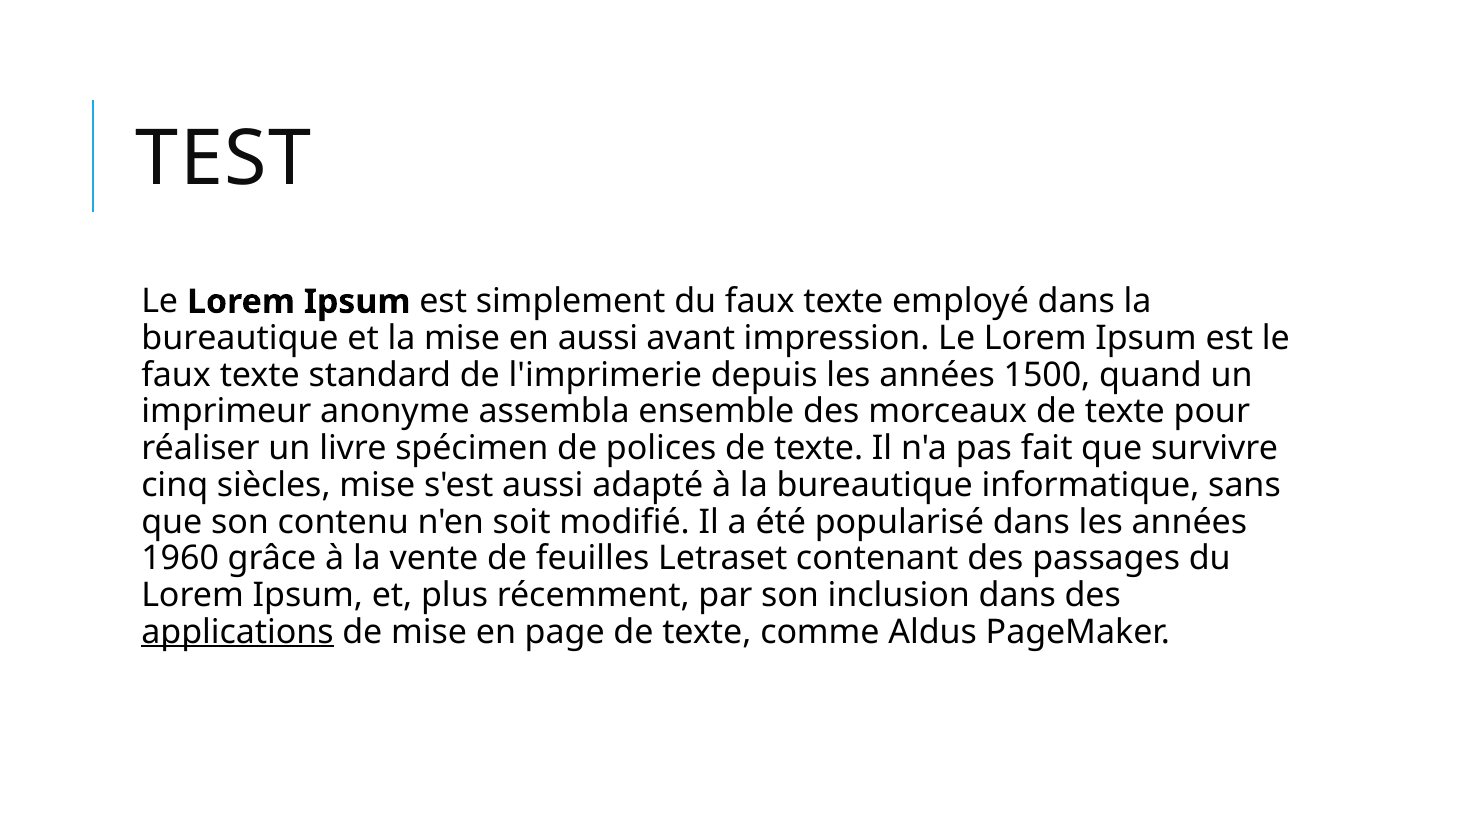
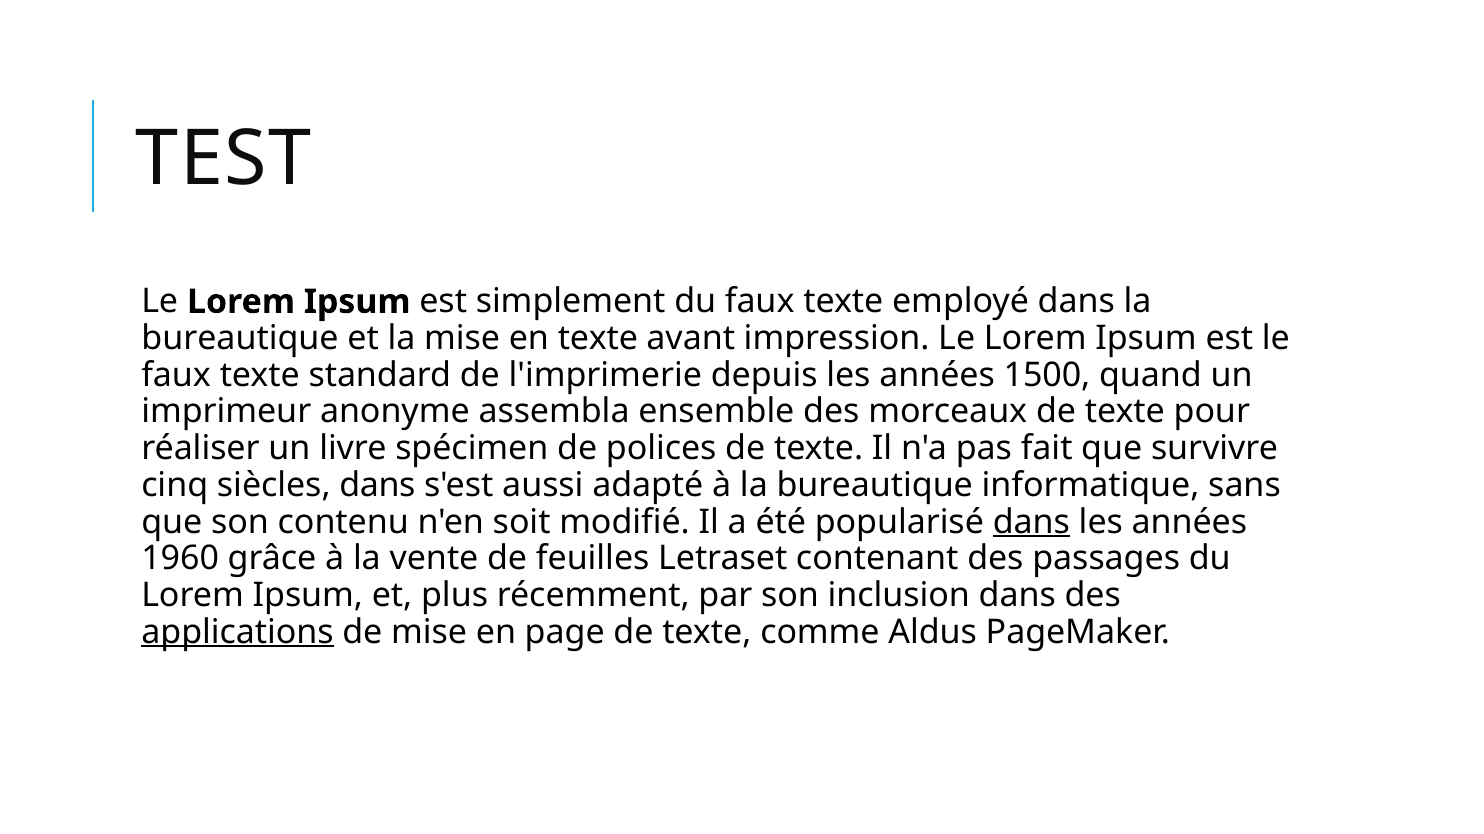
en aussi: aussi -> texte
siècles mise: mise -> dans
dans at (1031, 522) underline: none -> present
